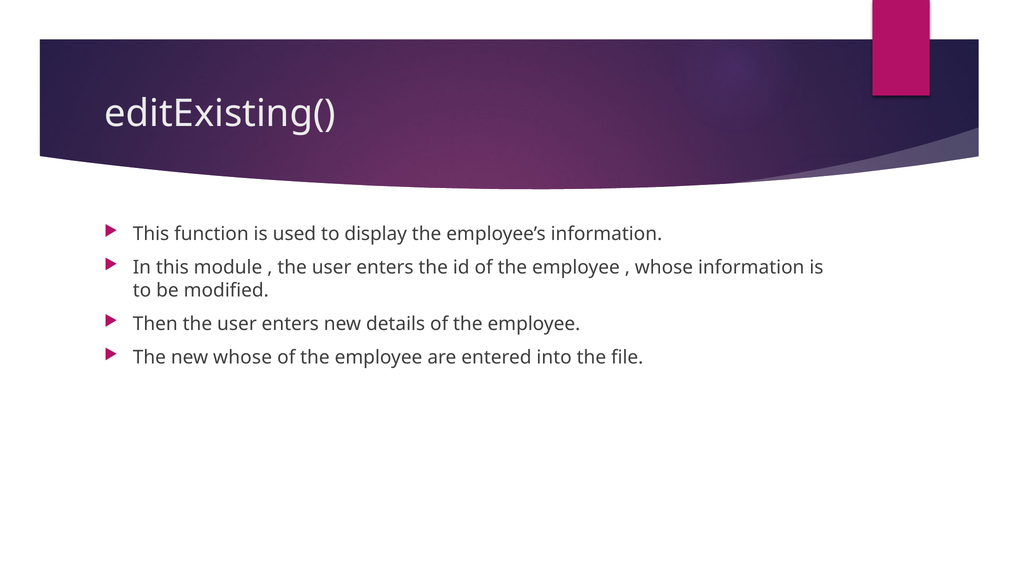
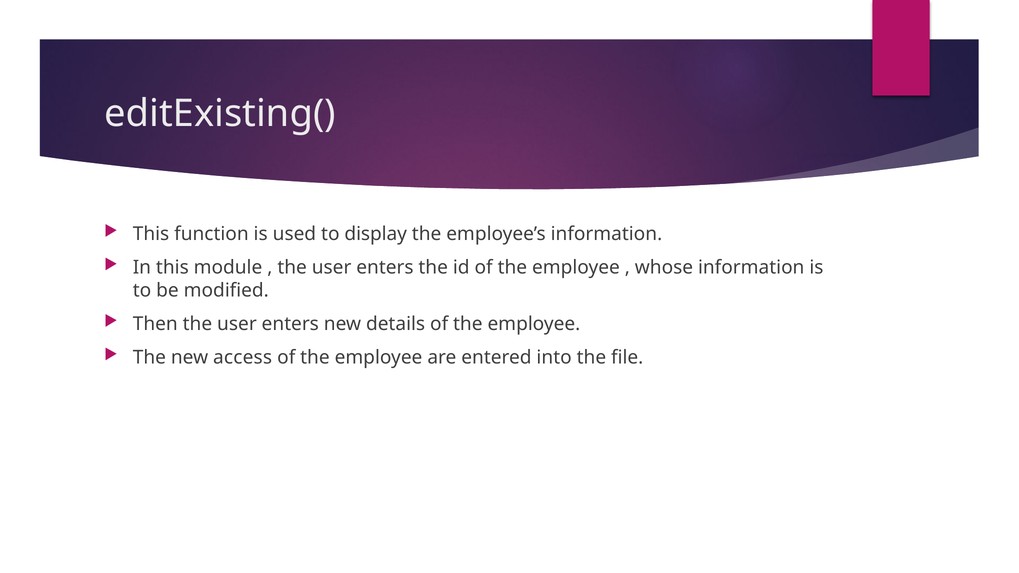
new whose: whose -> access
